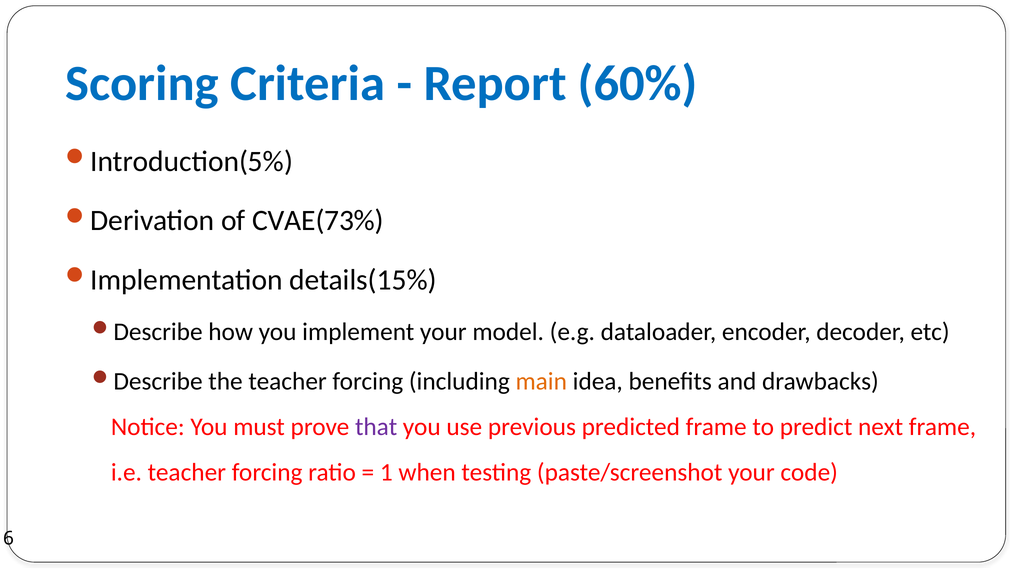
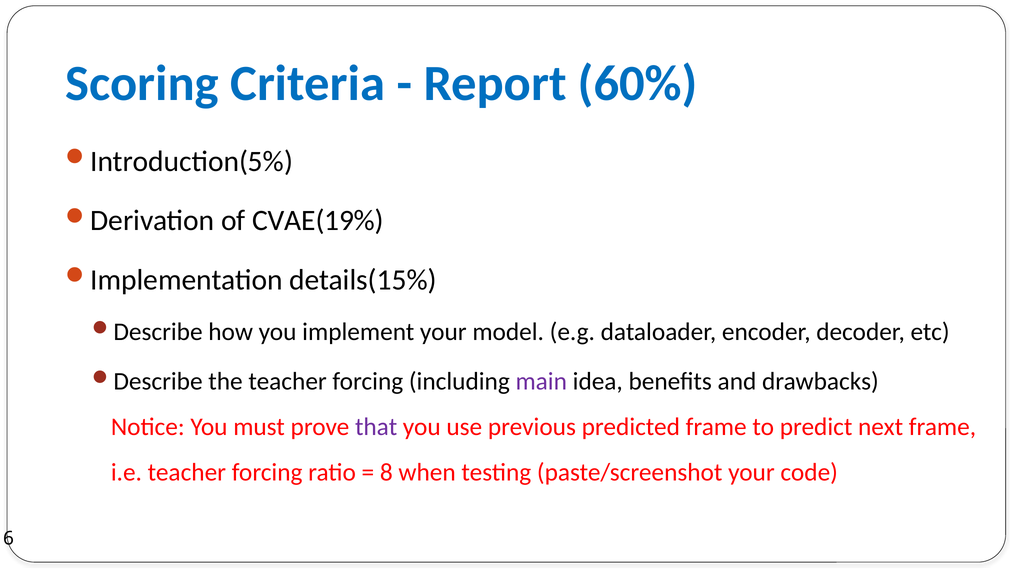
CVAE(73%: CVAE(73% -> CVAE(19%
main colour: orange -> purple
1: 1 -> 8
